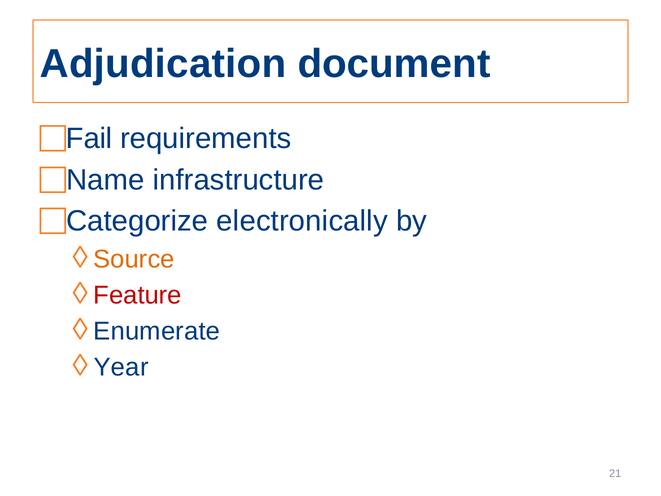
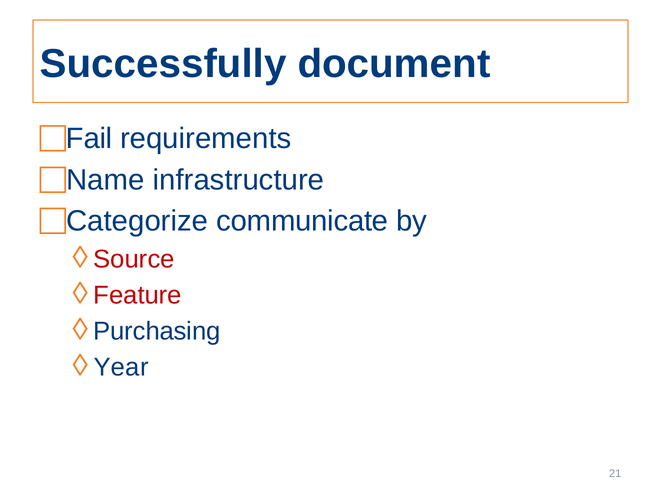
Adjudication: Adjudication -> Successfully
electronically: electronically -> communicate
Source colour: orange -> red
Enumerate: Enumerate -> Purchasing
